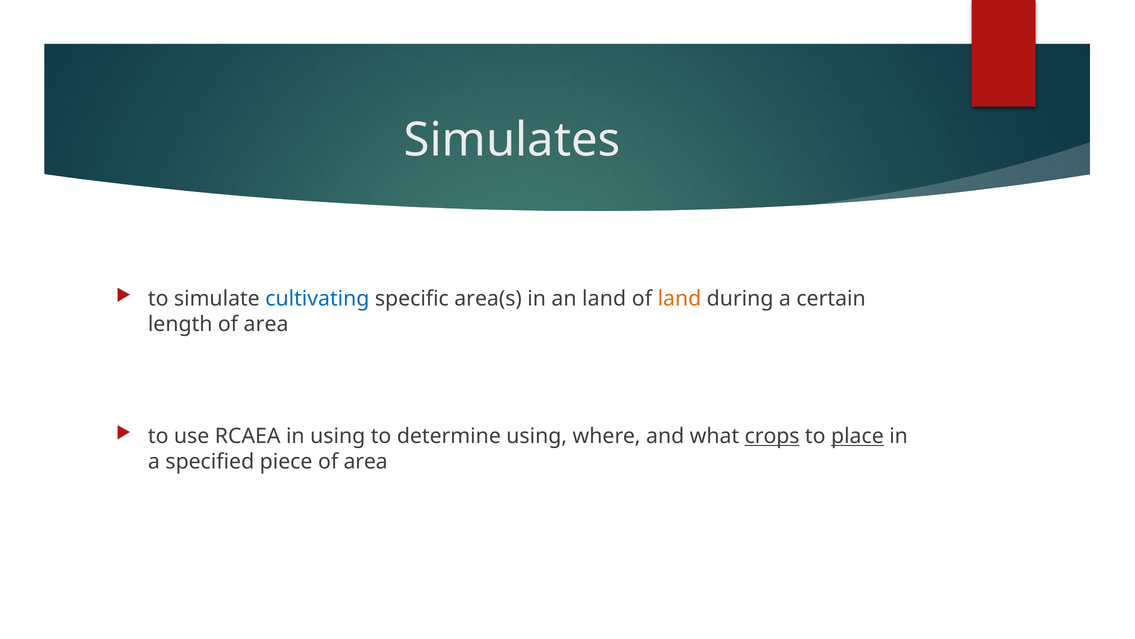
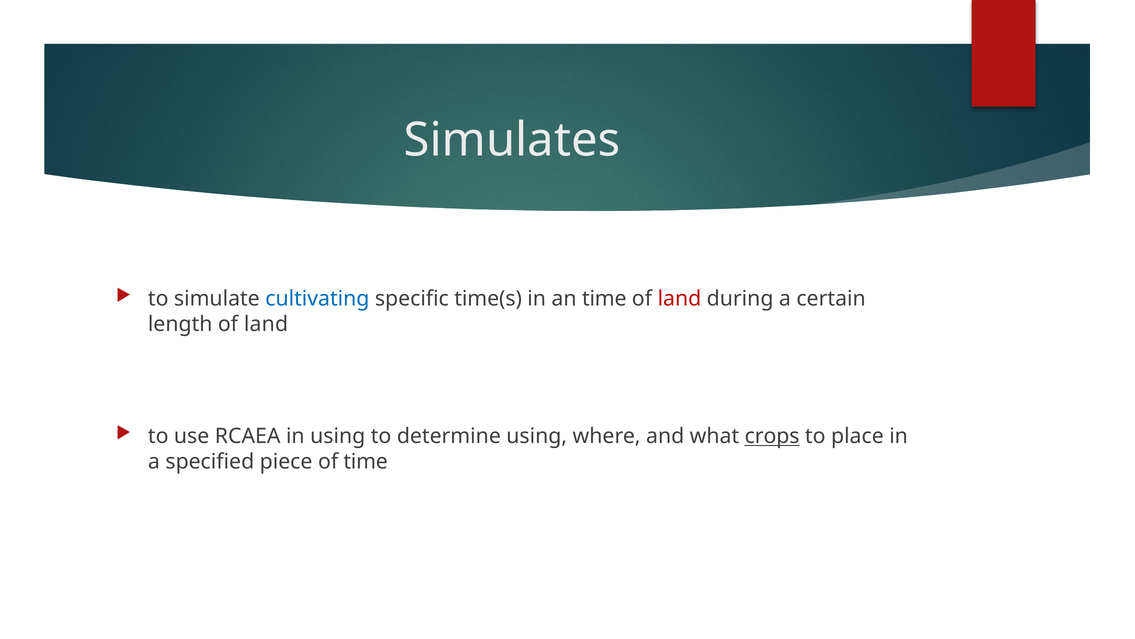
area(s: area(s -> time(s
an land: land -> time
land at (679, 298) colour: orange -> red
length of area: area -> land
place underline: present -> none
piece of area: area -> time
